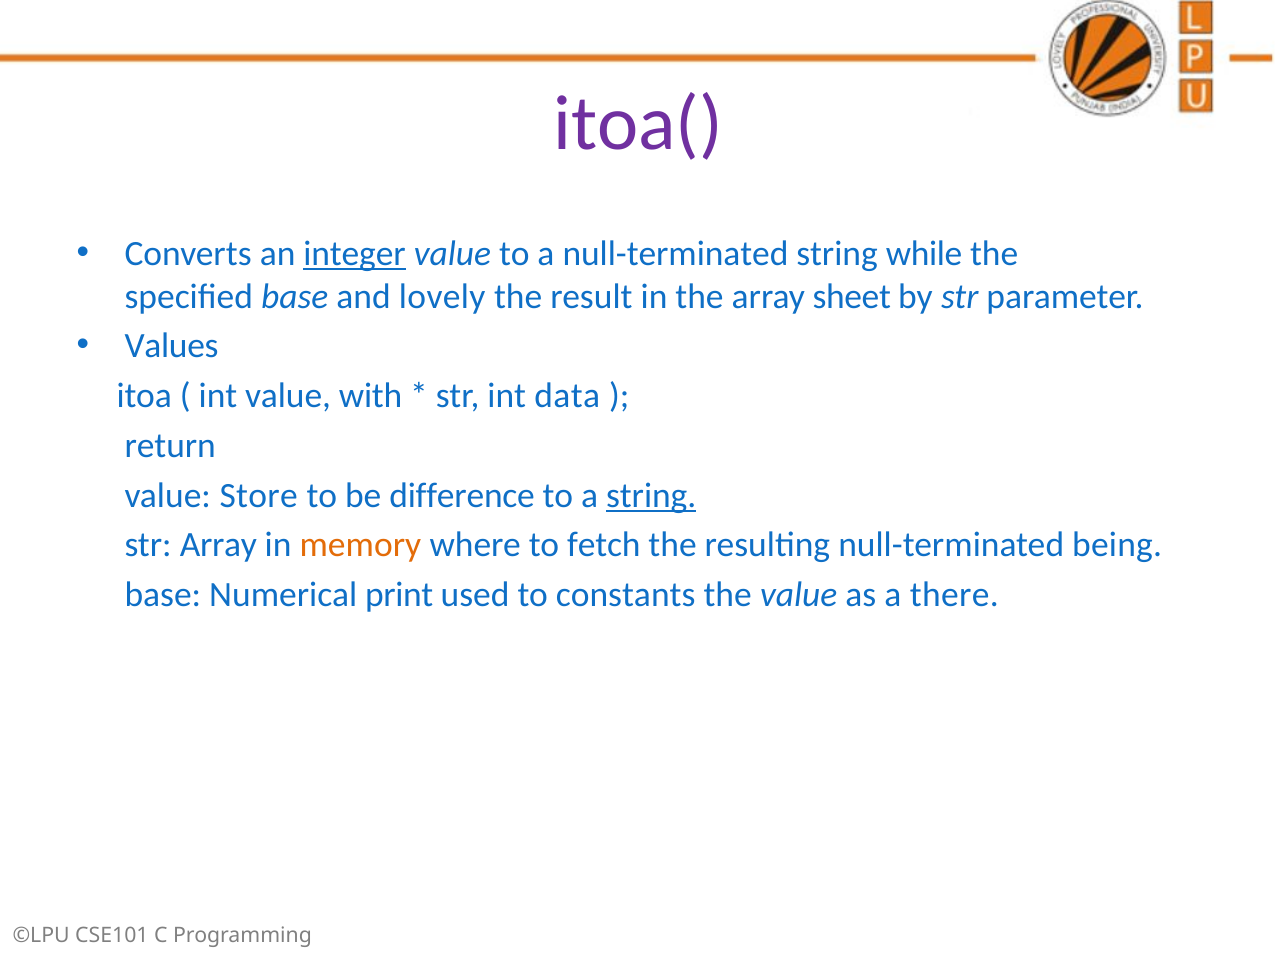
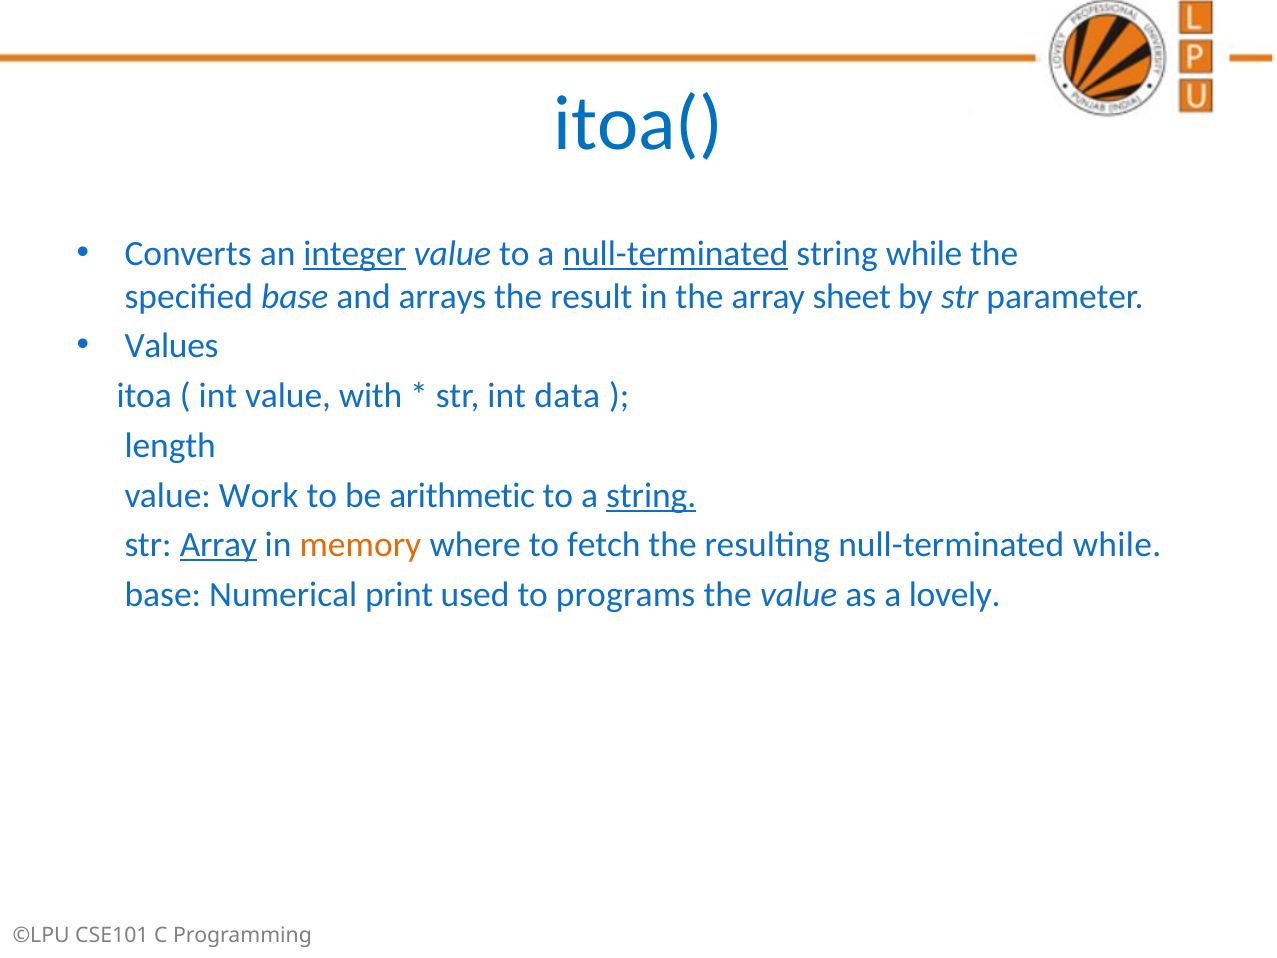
itoa( colour: purple -> blue
null-terminated at (676, 254) underline: none -> present
lovely: lovely -> arrays
return: return -> length
Store: Store -> Work
difference: difference -> arithmetic
Array at (218, 545) underline: none -> present
null-terminated being: being -> while
constants: constants -> programs
there: there -> lovely
